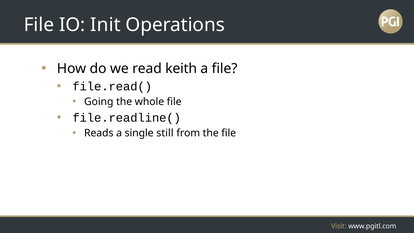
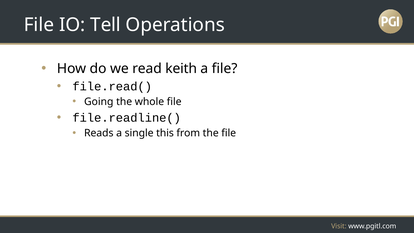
Init: Init -> Tell
still: still -> this
